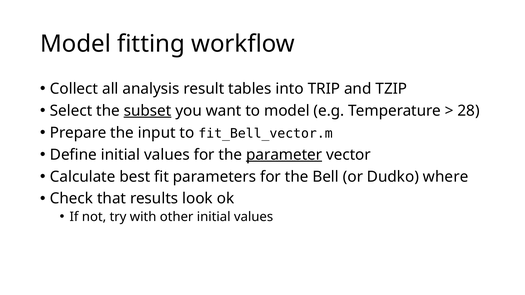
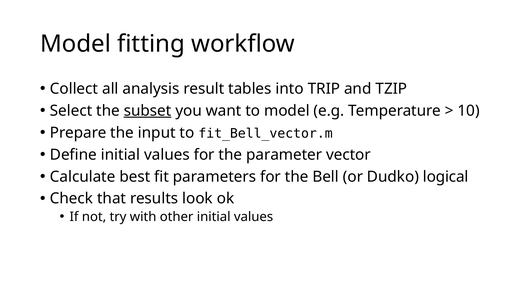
28: 28 -> 10
parameter underline: present -> none
where: where -> logical
